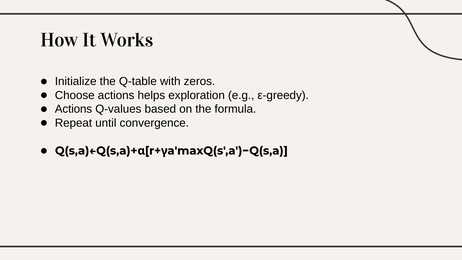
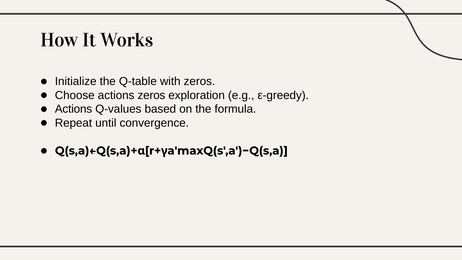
actions helps: helps -> zeros
